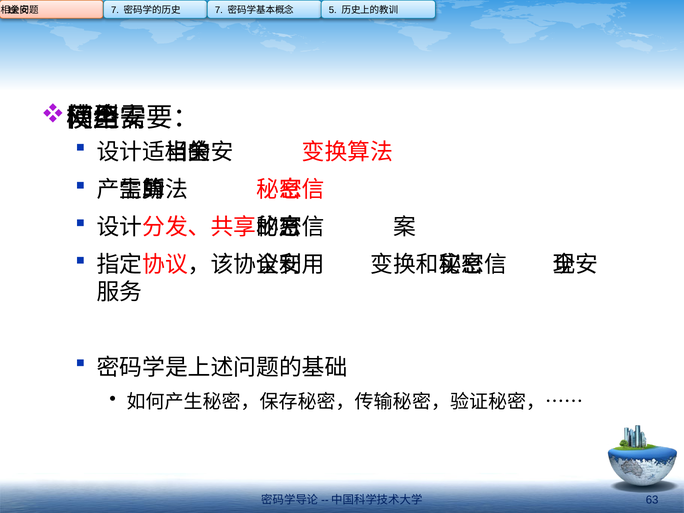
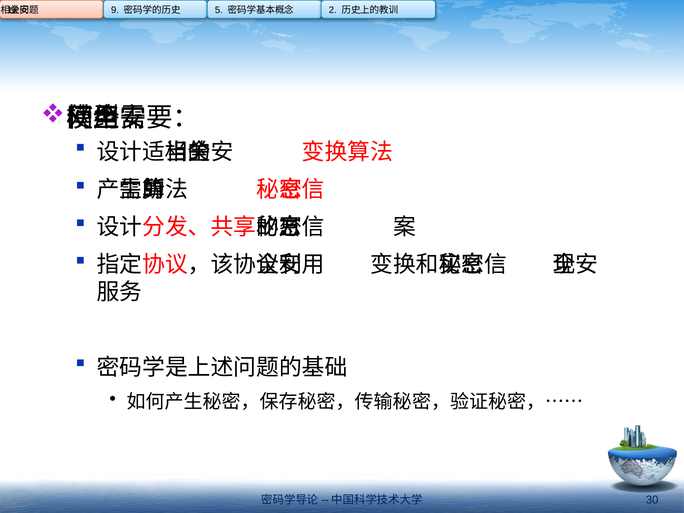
7 at (115, 10): 7 -> 9
7 at (219, 10): 7 -> 5
5: 5 -> 2
63: 63 -> 30
